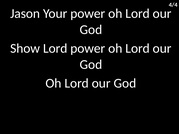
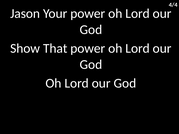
Show Lord: Lord -> That
